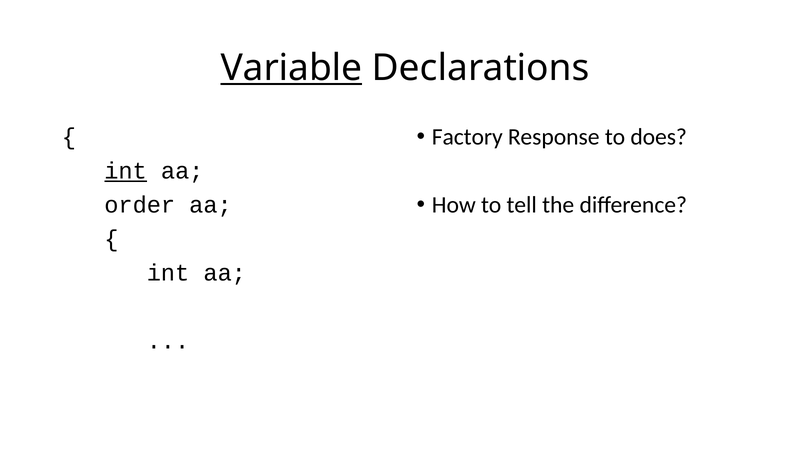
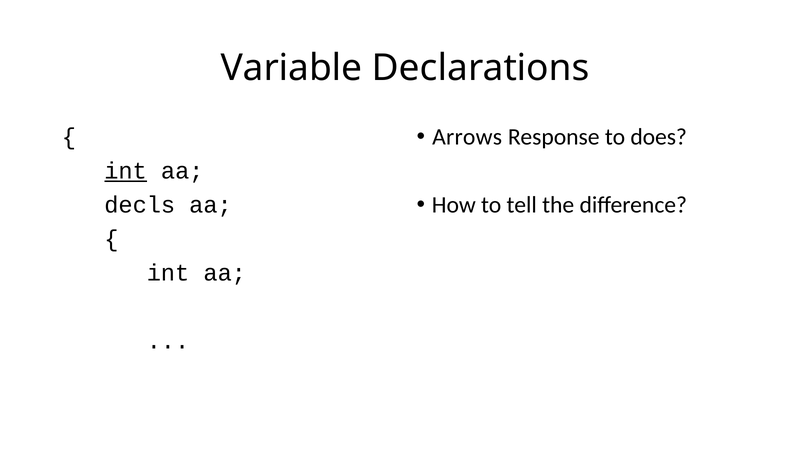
Variable underline: present -> none
Factory: Factory -> Arrows
order: order -> decls
